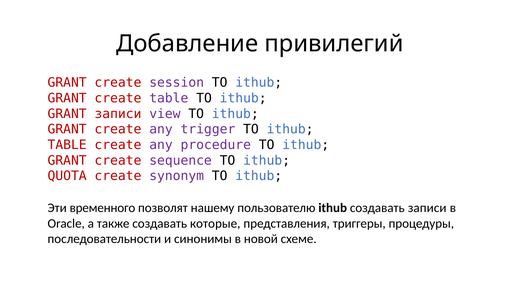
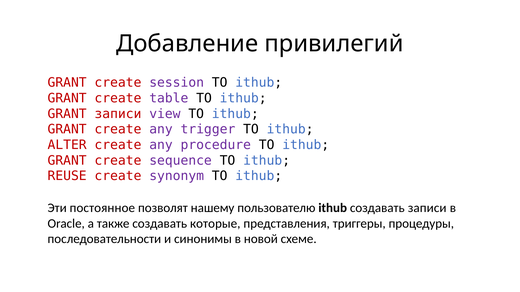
TABLE at (67, 145): TABLE -> ALTER
QUOTA: QUOTA -> REUSE
временного: временного -> постоянное
